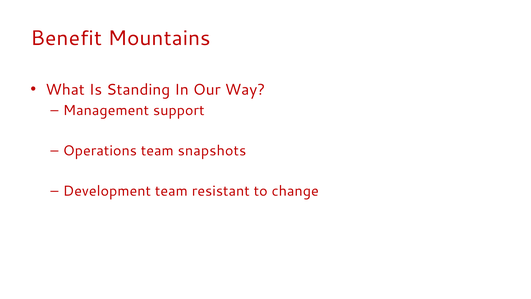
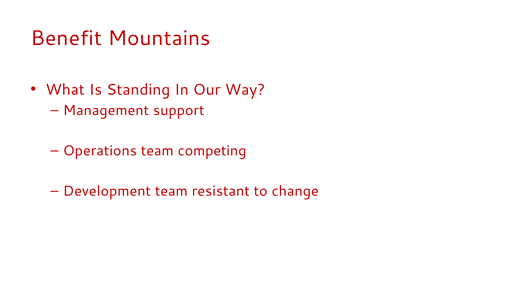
snapshots: snapshots -> competing
